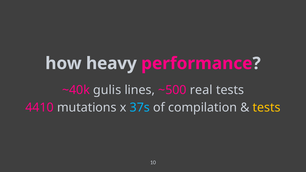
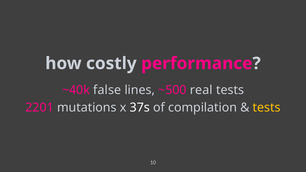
heavy: heavy -> costly
gulis: gulis -> false
4410: 4410 -> 2201
37s colour: light blue -> white
